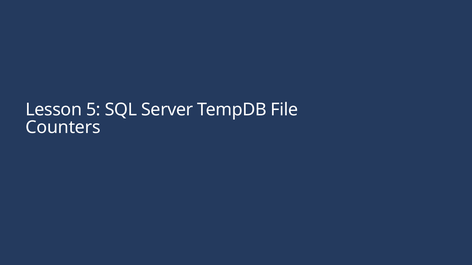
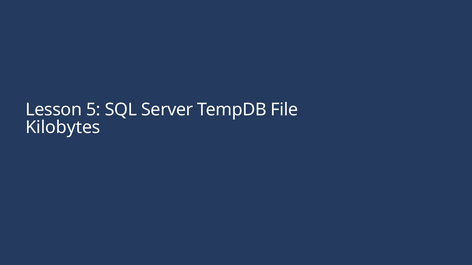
Counters: Counters -> Kilobytes
